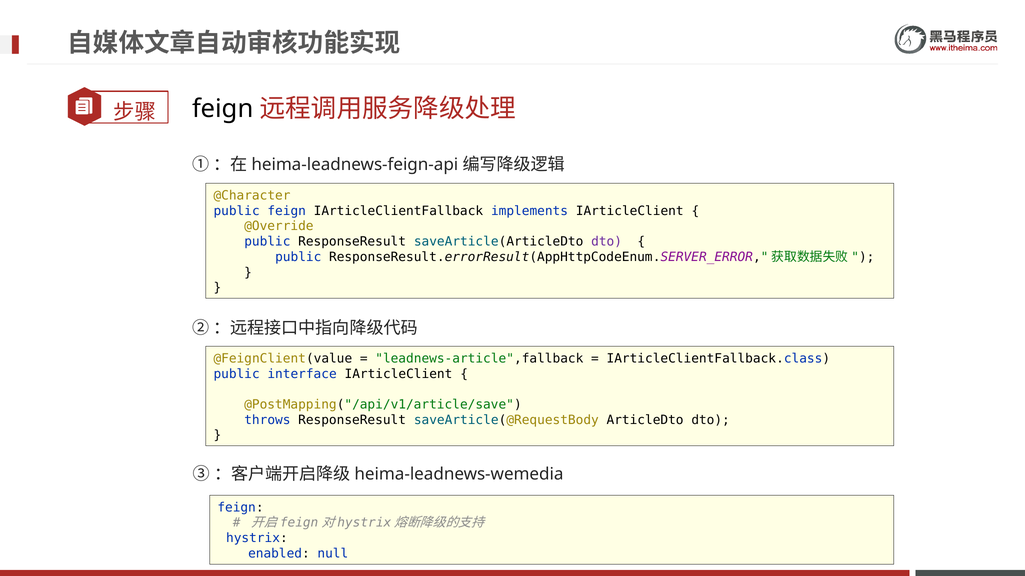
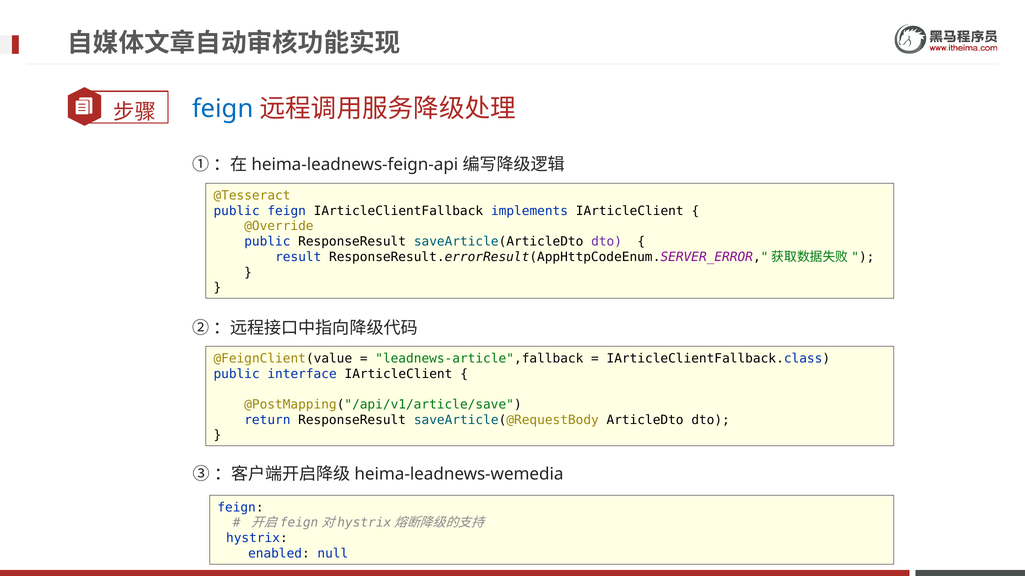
feign at (223, 109) colour: black -> blue
@Character: @Character -> @Tesseract
public at (298, 257): public -> result
throws: throws -> return
